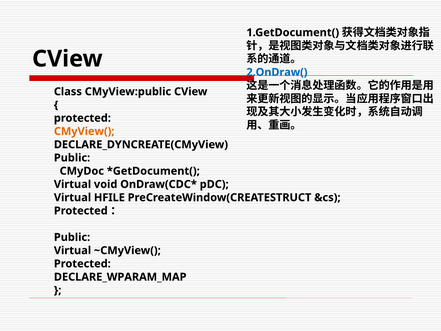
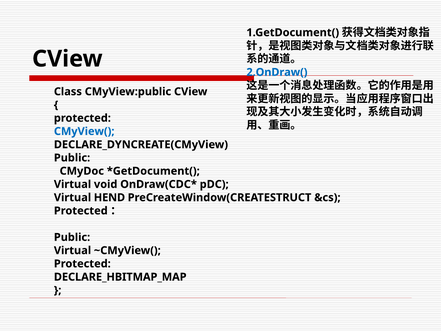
CMyView( colour: orange -> blue
HFILE: HFILE -> HEND
DECLARE_WPARAM_MAP: DECLARE_WPARAM_MAP -> DECLARE_HBITMAP_MAP
